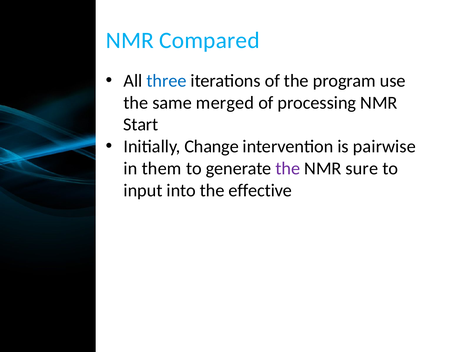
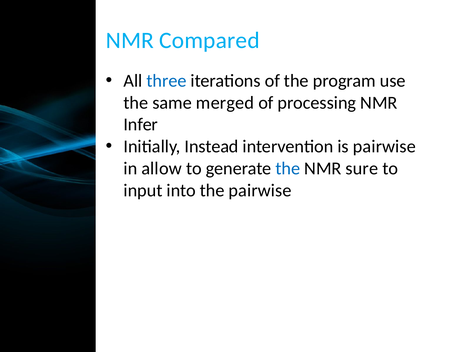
Start: Start -> Infer
Change: Change -> Instead
them: them -> allow
the at (288, 168) colour: purple -> blue
the effective: effective -> pairwise
